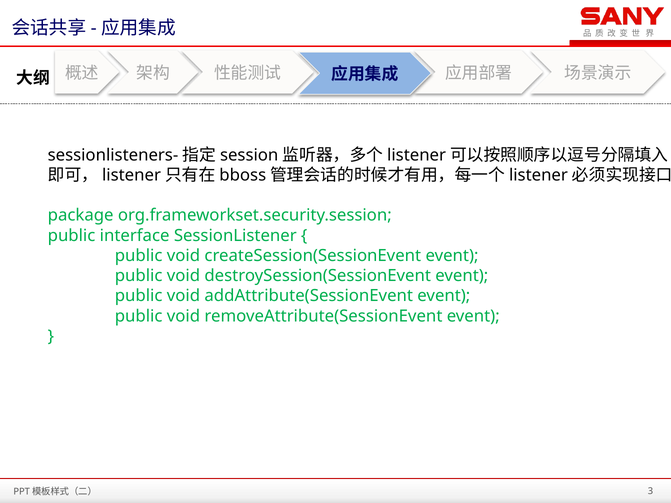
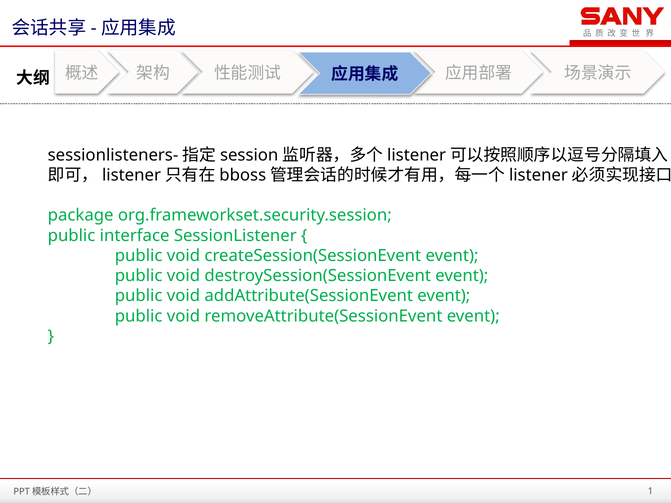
3: 3 -> 1
